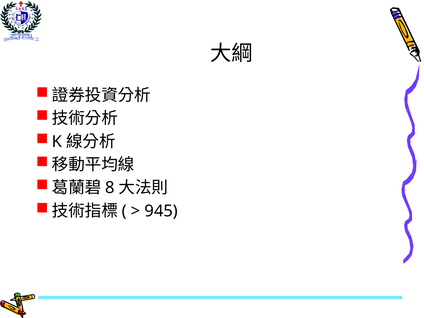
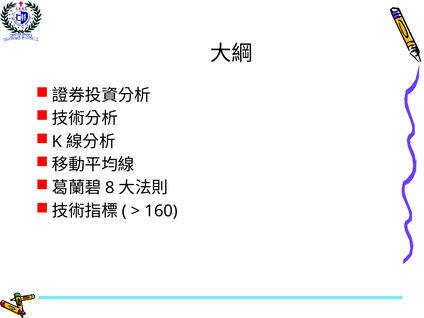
945: 945 -> 160
